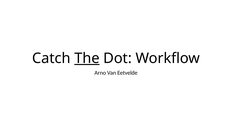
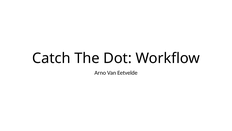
The underline: present -> none
